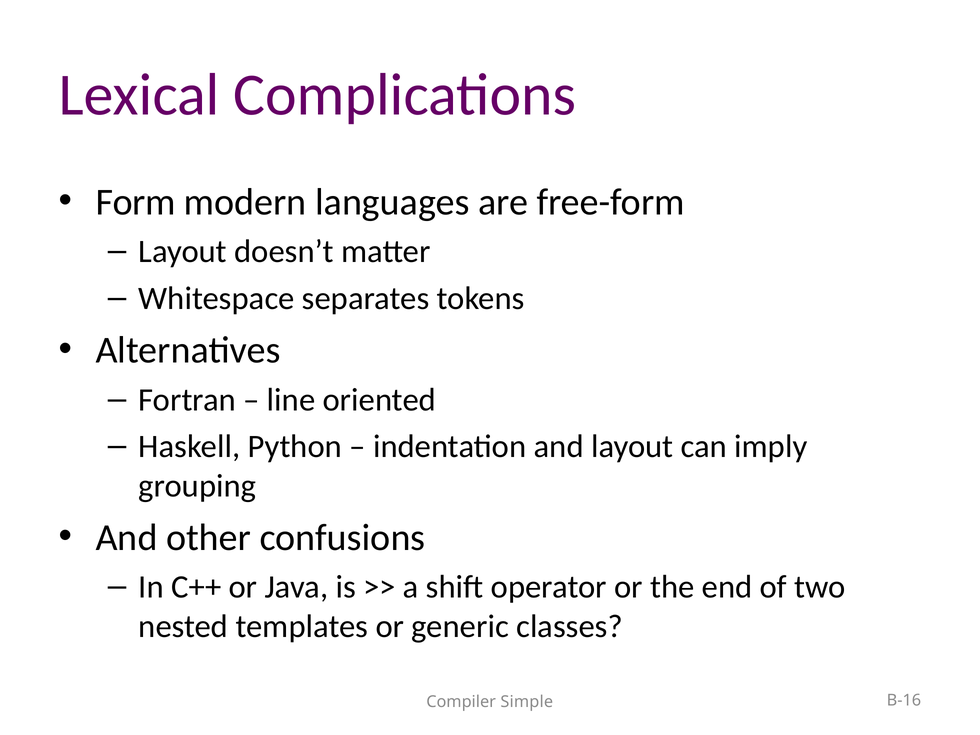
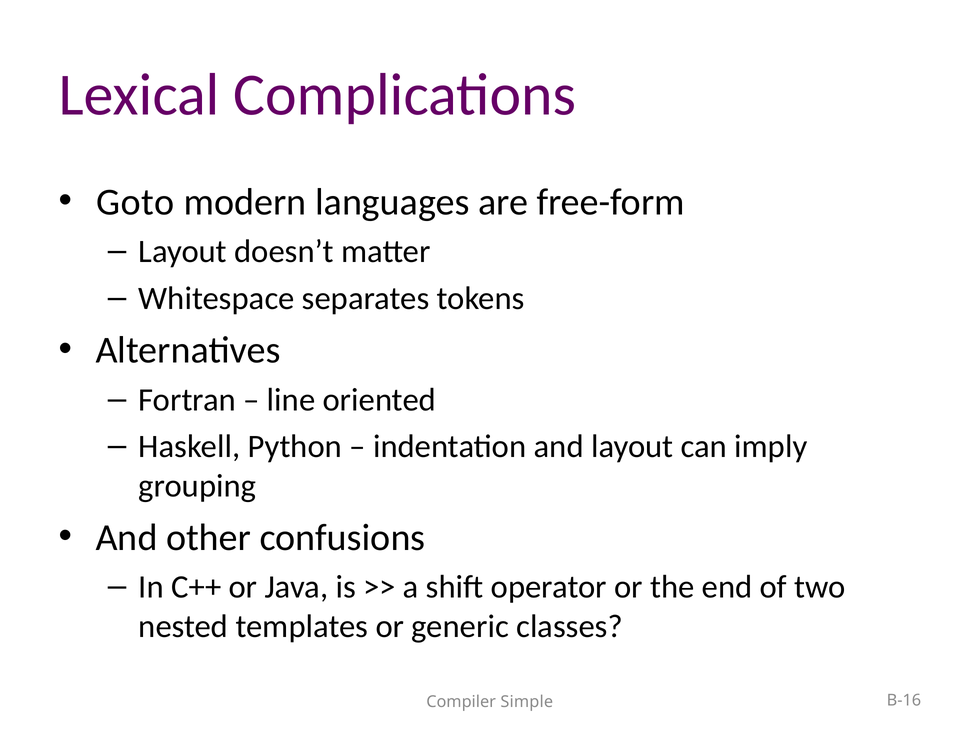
Form: Form -> Goto
